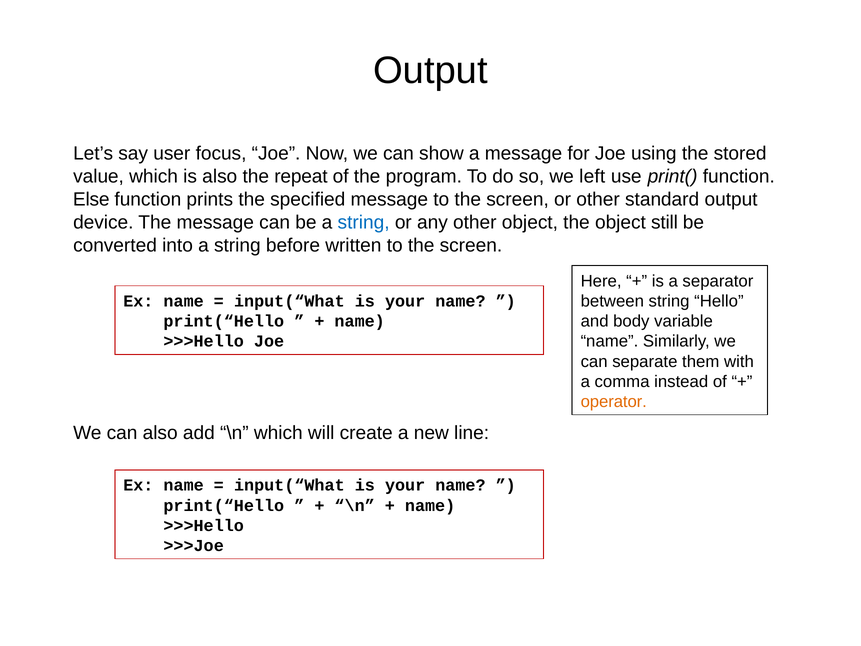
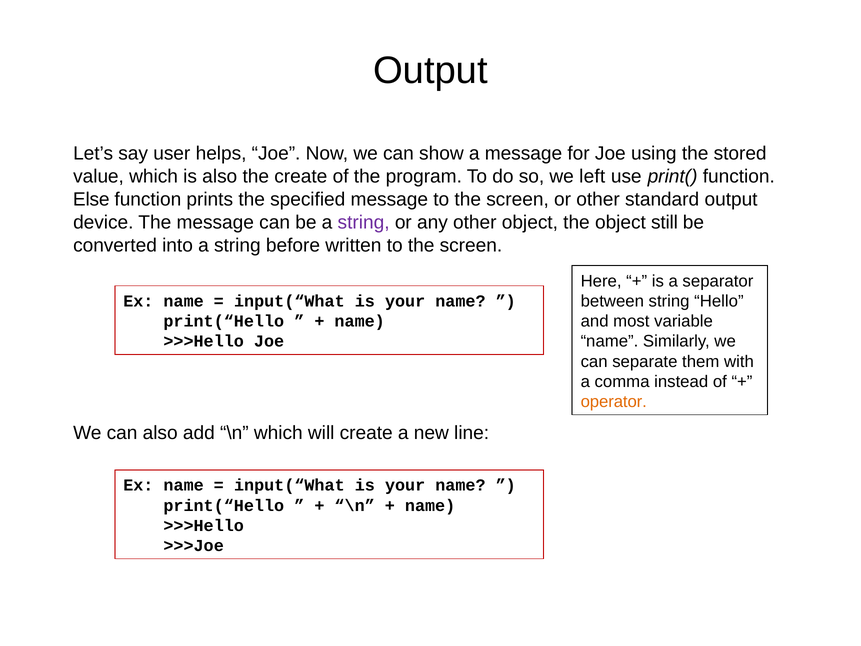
focus: focus -> helps
the repeat: repeat -> create
string at (364, 222) colour: blue -> purple
body: body -> most
